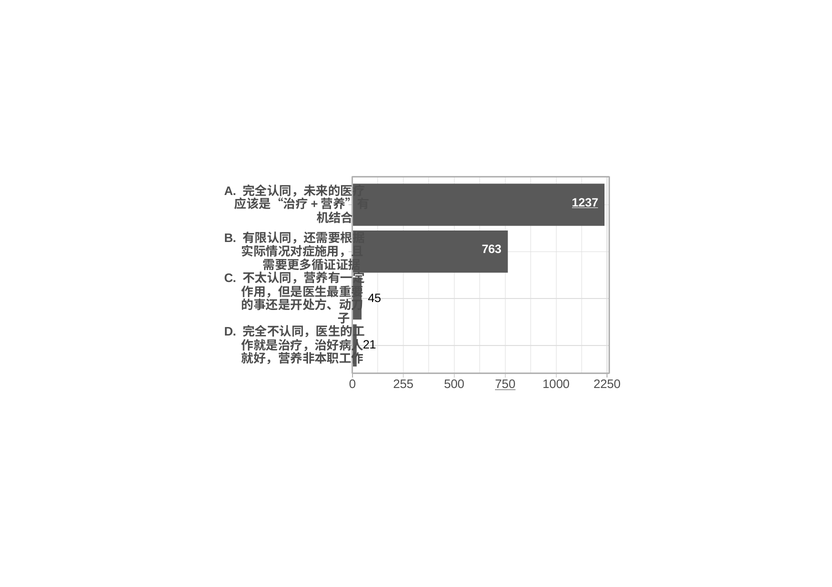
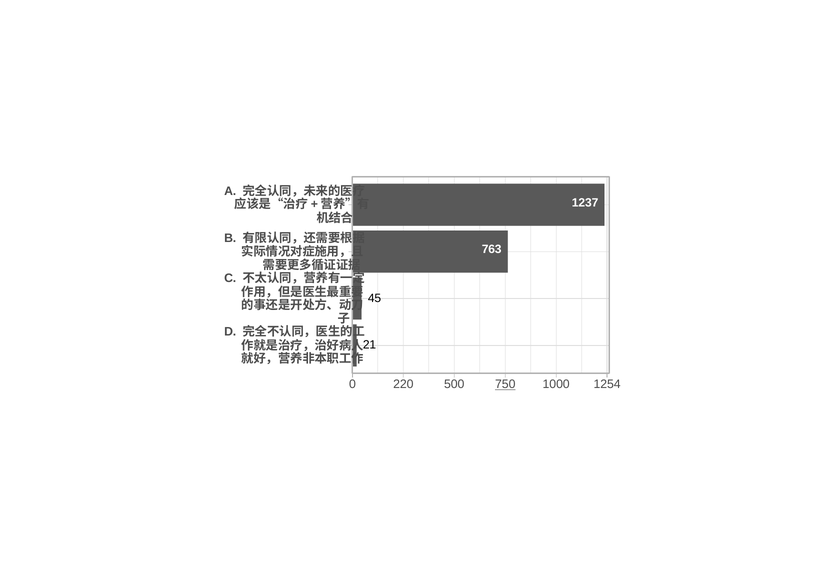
1237 underline: present -> none
255: 255 -> 220
2250: 2250 -> 1254
